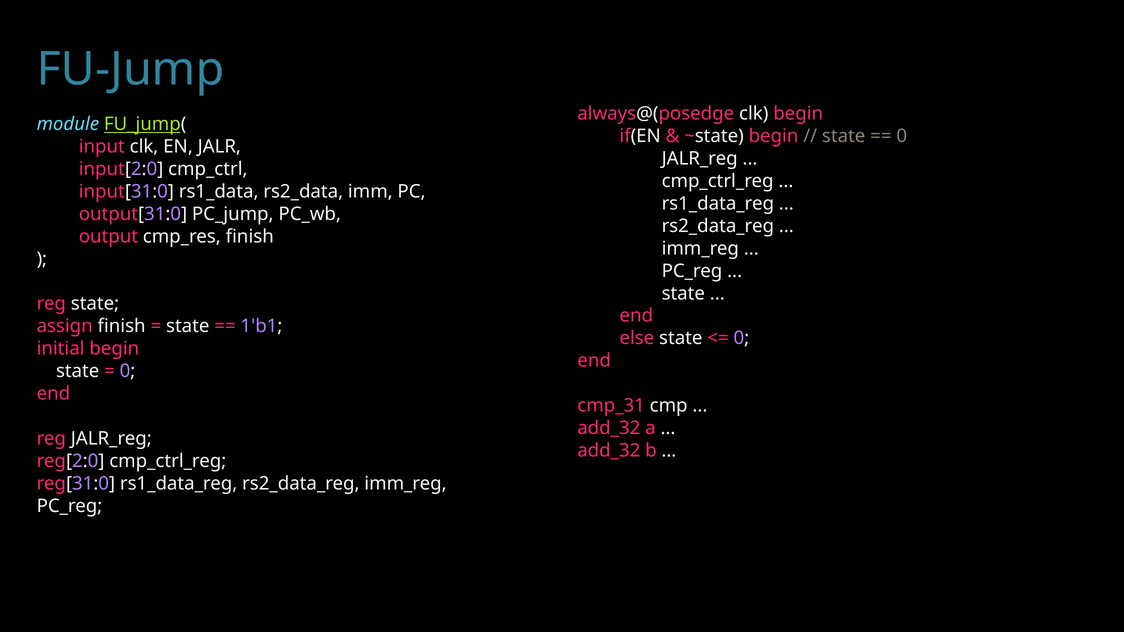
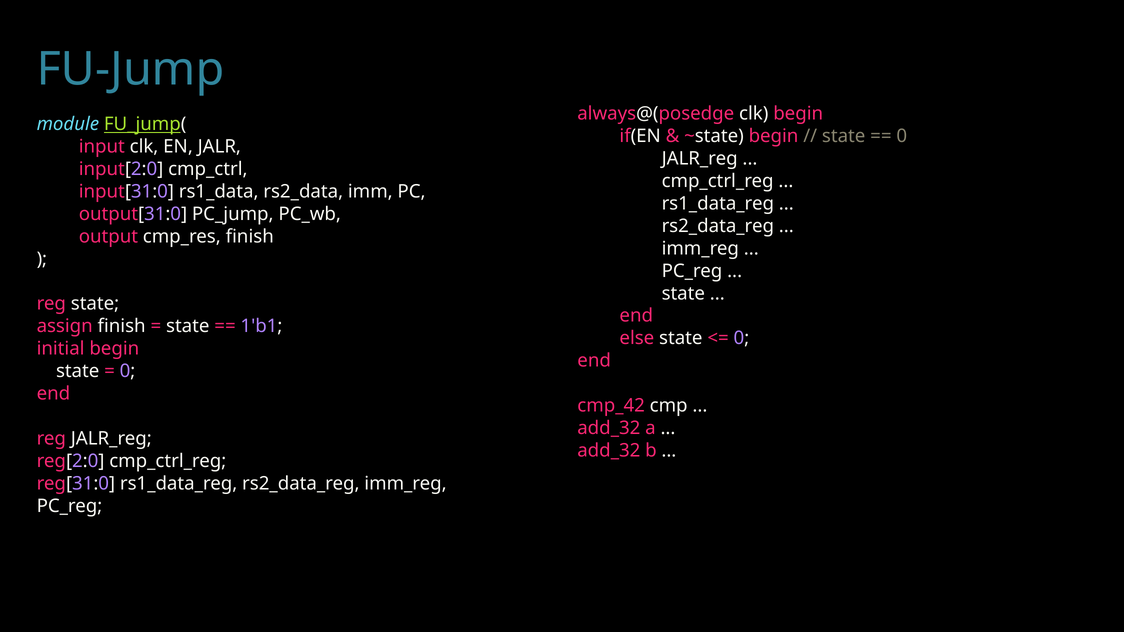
cmp_31: cmp_31 -> cmp_42
